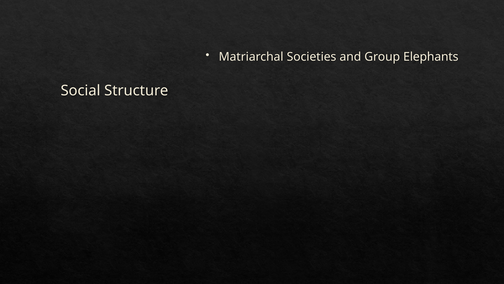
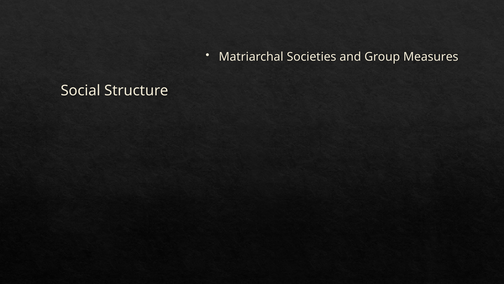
Elephants: Elephants -> Measures
